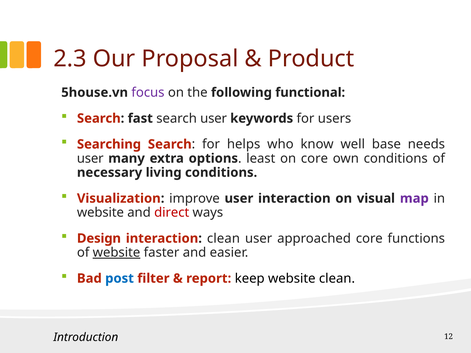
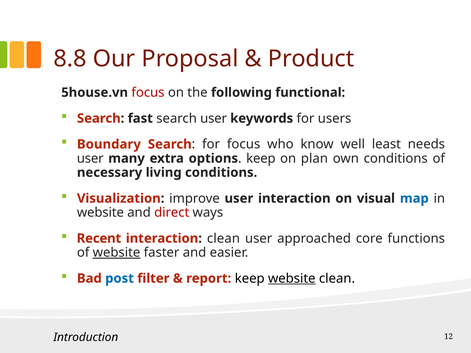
2.3: 2.3 -> 8.8
focus at (148, 93) colour: purple -> red
Searching: Searching -> Boundary
for helps: helps -> focus
base: base -> least
least at (261, 158): least -> keep
on core: core -> plan
map colour: purple -> blue
Design: Design -> Recent
website at (292, 279) underline: none -> present
